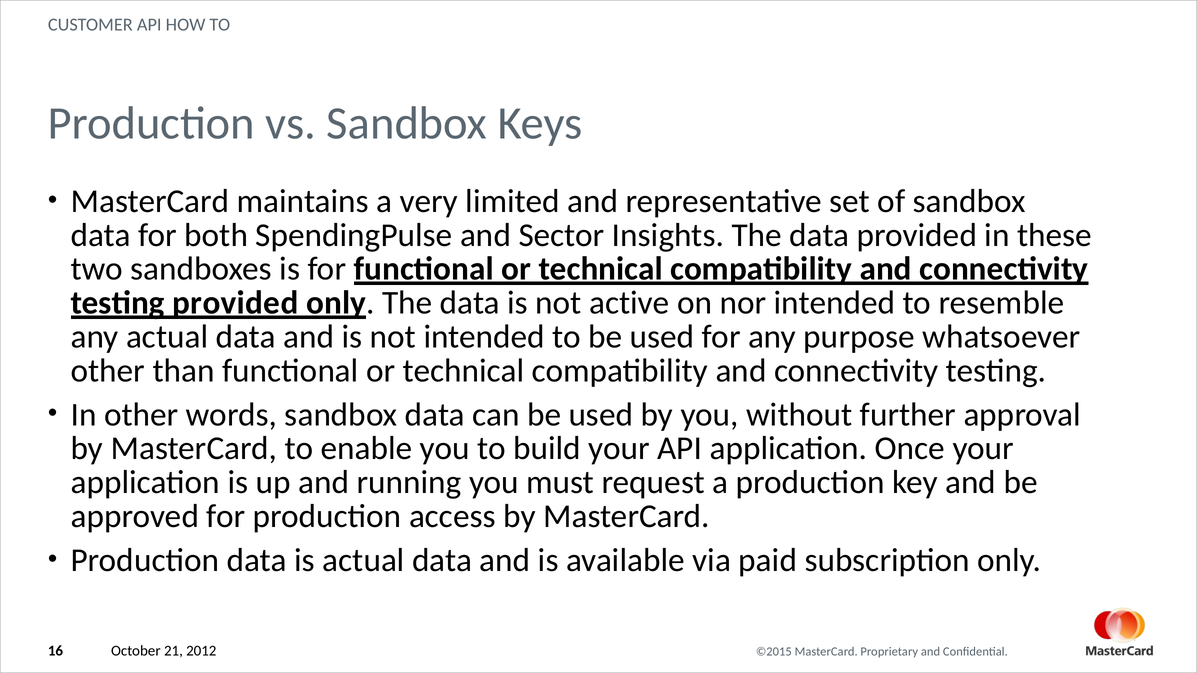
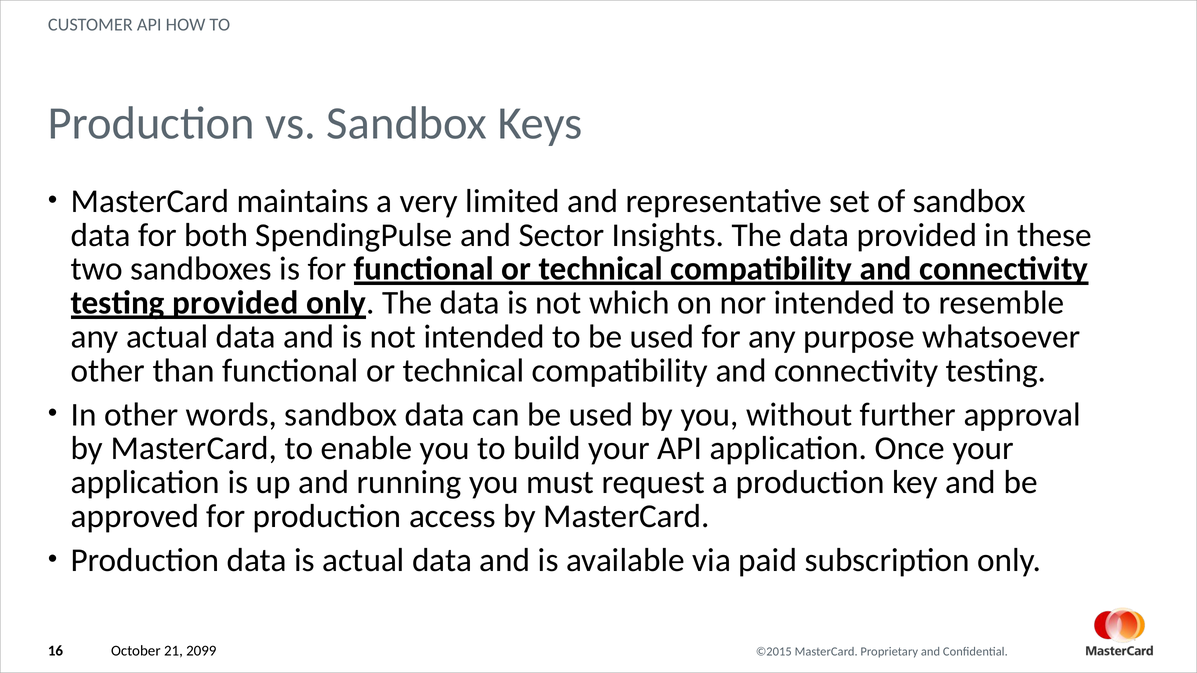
active: active -> which
2012: 2012 -> 2099
